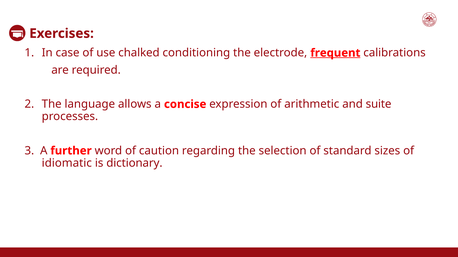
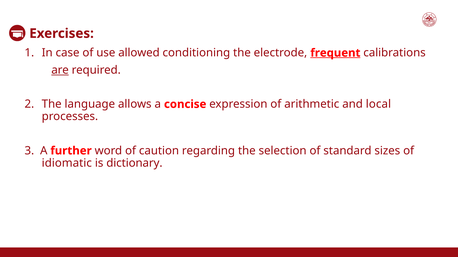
chalked: chalked -> allowed
are underline: none -> present
suite: suite -> local
